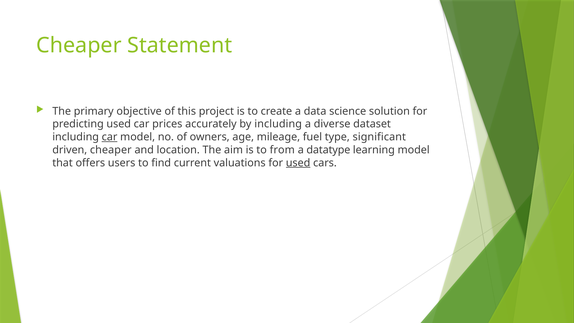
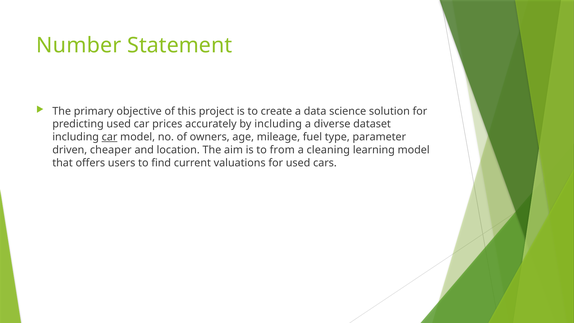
Cheaper at (79, 45): Cheaper -> Number
significant: significant -> parameter
datatype: datatype -> cleaning
used at (298, 163) underline: present -> none
